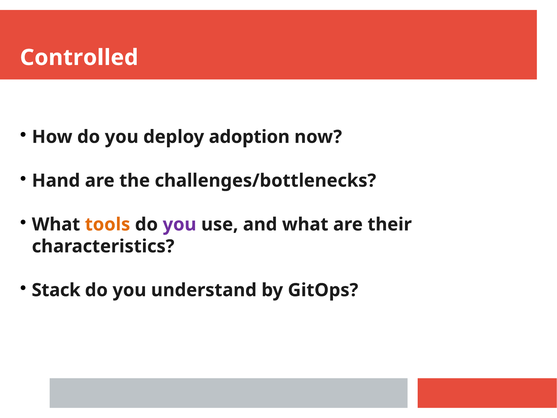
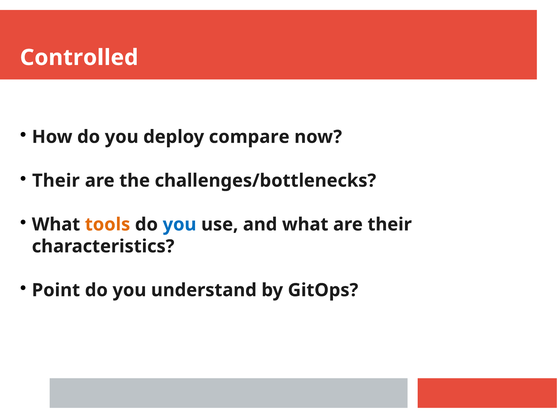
adoption: adoption -> compare
Hand at (56, 181): Hand -> Their
you at (180, 224) colour: purple -> blue
Stack: Stack -> Point
